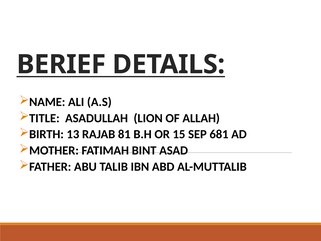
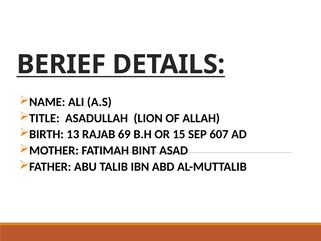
81: 81 -> 69
681: 681 -> 607
